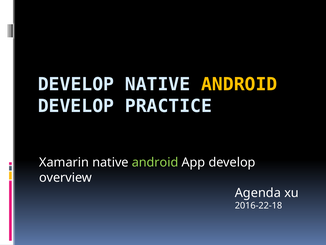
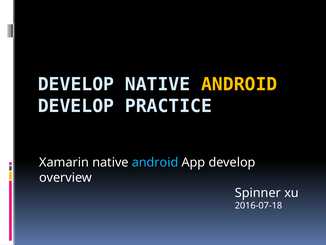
android at (155, 162) colour: light green -> light blue
Agenda: Agenda -> Spinner
2016-22-18: 2016-22-18 -> 2016-07-18
